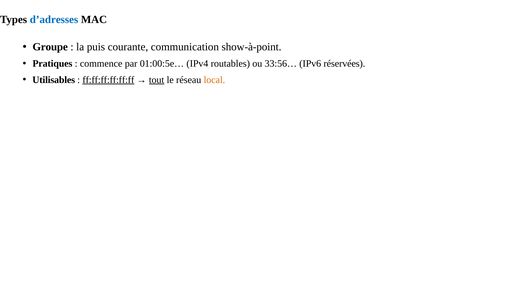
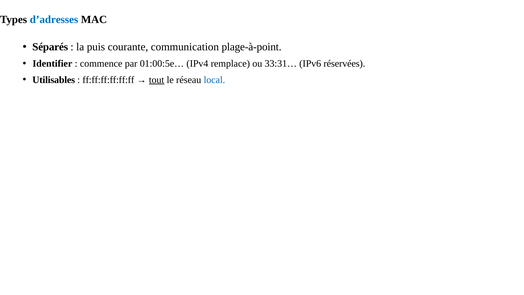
Groupe: Groupe -> Séparés
show-à-point: show-à-point -> plage-à-point
Pratiques: Pratiques -> Identifier
routables: routables -> remplace
33:56…: 33:56… -> 33:31…
ff:ff:ff:ff:ff:ff underline: present -> none
local colour: orange -> blue
